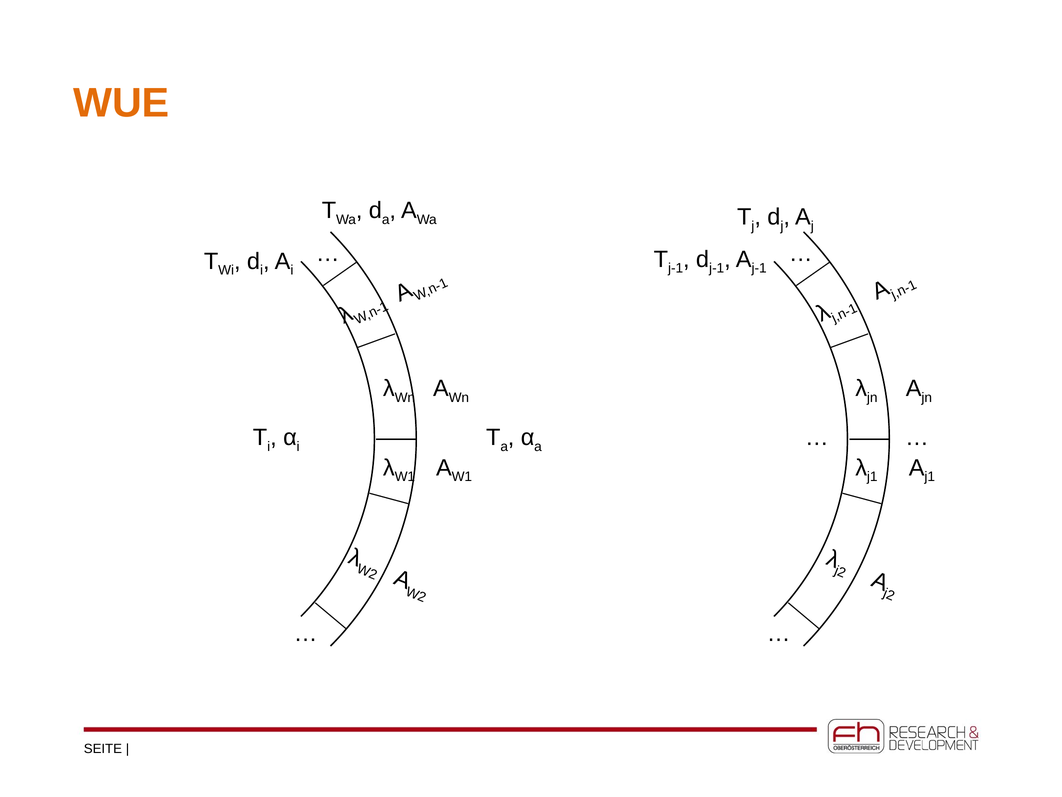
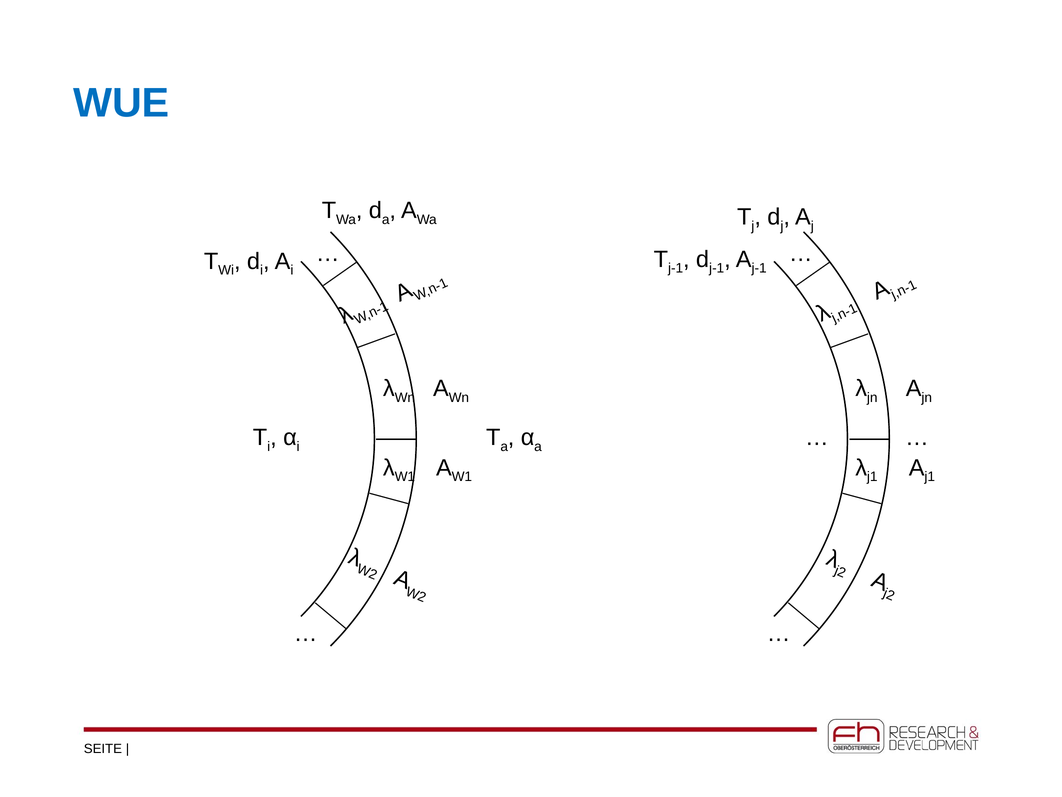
WUE colour: orange -> blue
